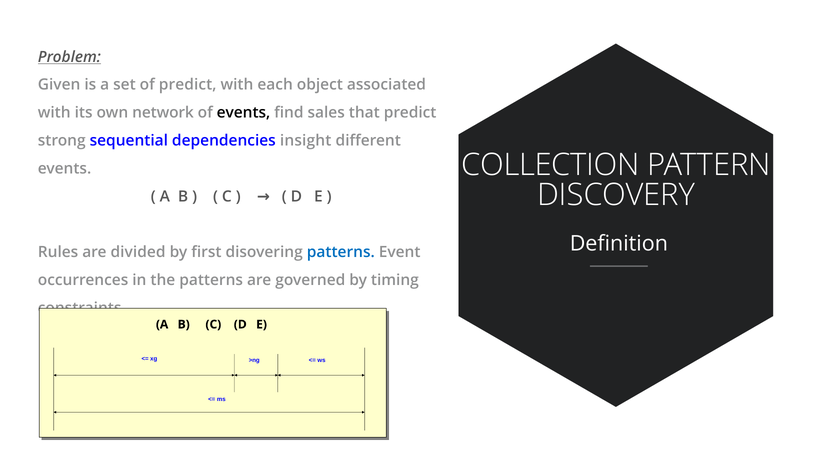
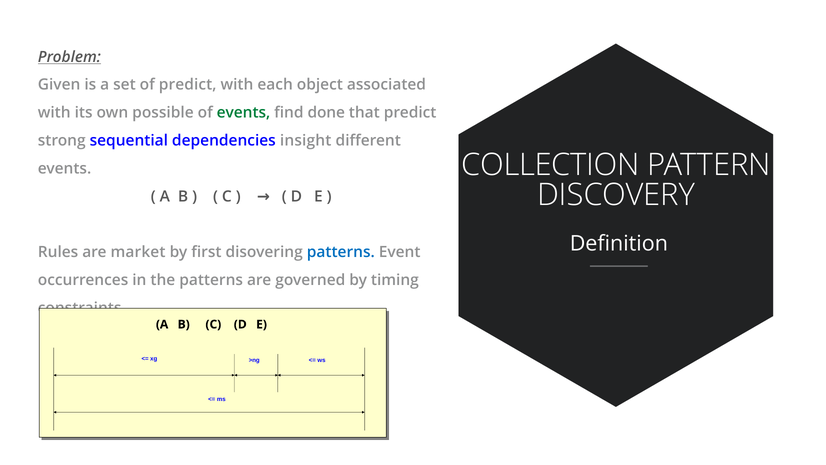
network: network -> possible
events at (243, 113) colour: black -> green
sales: sales -> done
divided: divided -> market
